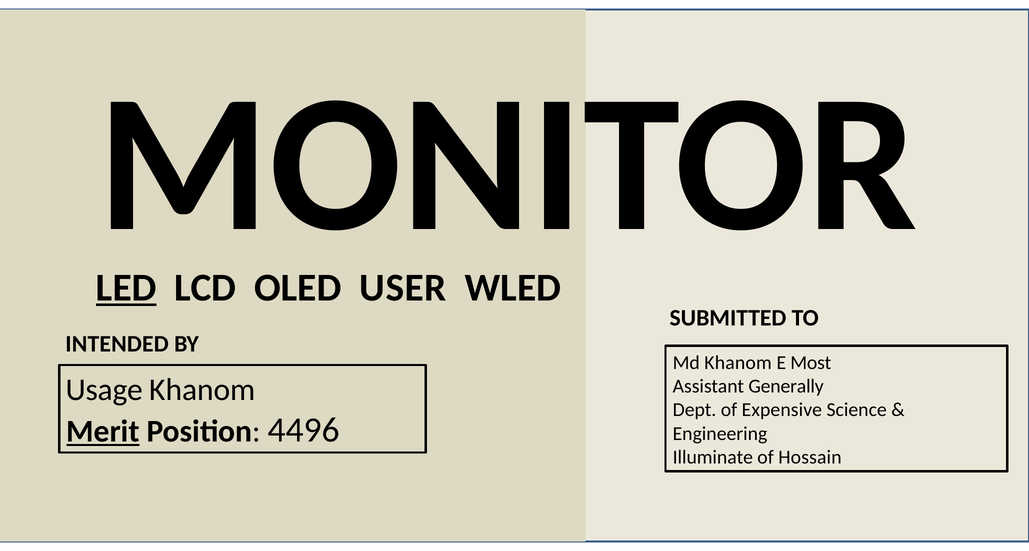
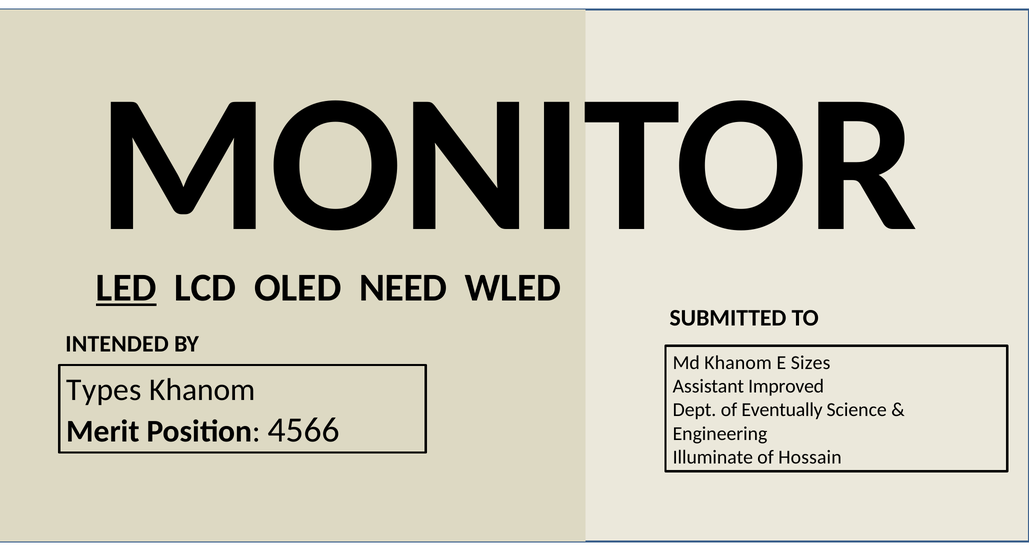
USER: USER -> NEED
Most: Most -> Sizes
Usage: Usage -> Types
Generally: Generally -> Improved
Expensive: Expensive -> Eventually
Merit underline: present -> none
4496: 4496 -> 4566
